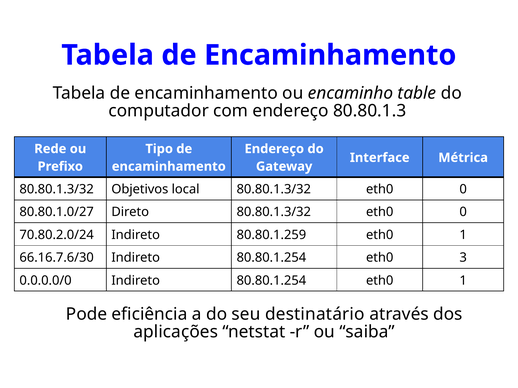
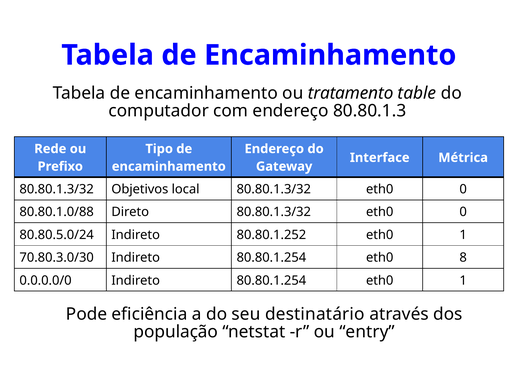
encaminho: encaminho -> tratamento
80.80.1.0/27: 80.80.1.0/27 -> 80.80.1.0/88
70.80.2.0/24: 70.80.2.0/24 -> 80.80.5.0/24
80.80.1.259: 80.80.1.259 -> 80.80.1.252
66.16.7.6/30: 66.16.7.6/30 -> 70.80.3.0/30
3: 3 -> 8
aplicações: aplicações -> população
saiba: saiba -> entry
